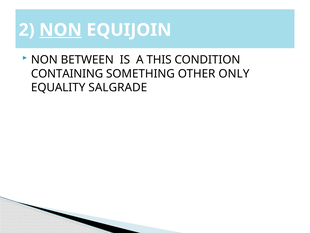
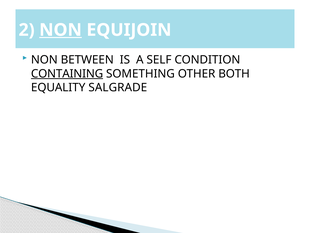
THIS: THIS -> SELF
CONTAINING underline: none -> present
ONLY: ONLY -> BOTH
